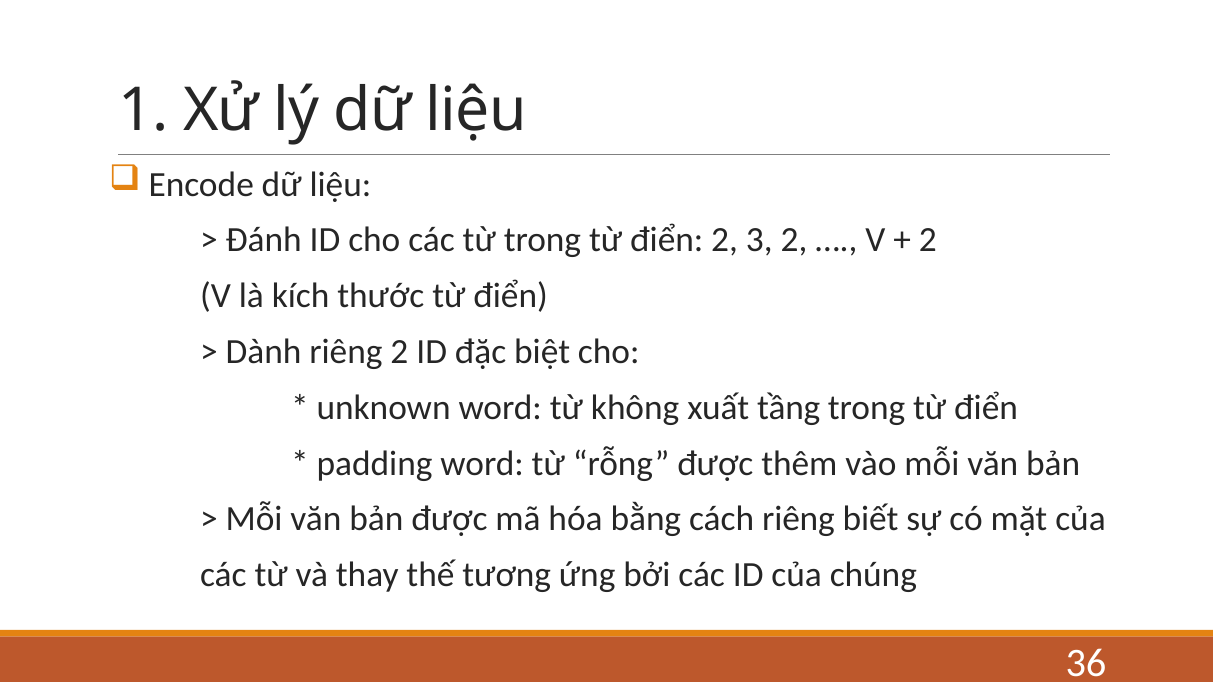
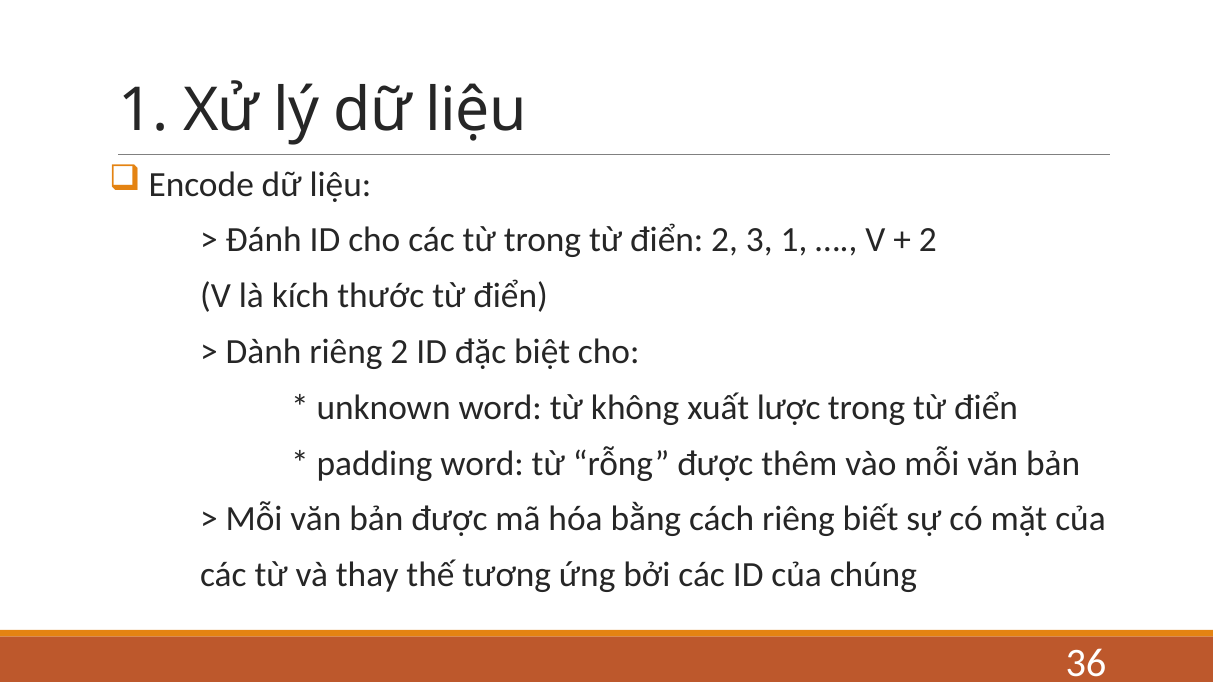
3 2: 2 -> 1
tầng: tầng -> lược
